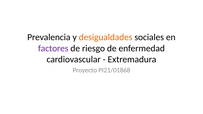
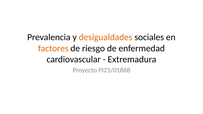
factores colour: purple -> orange
